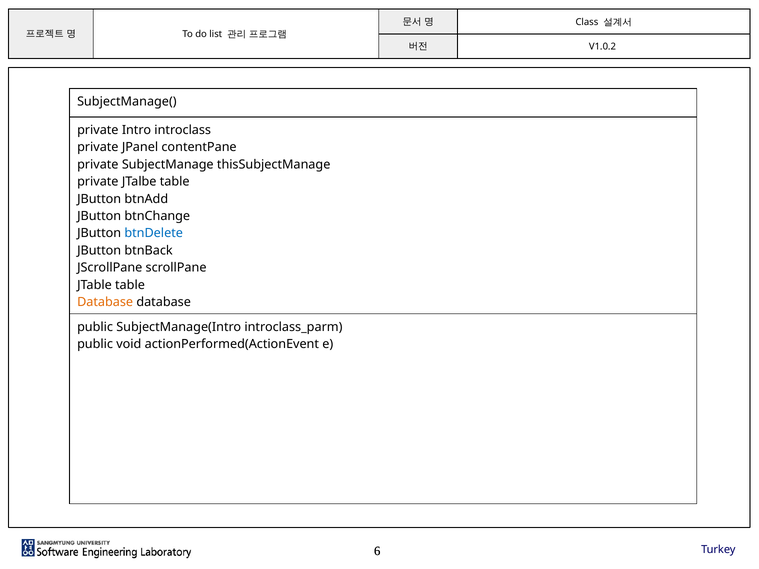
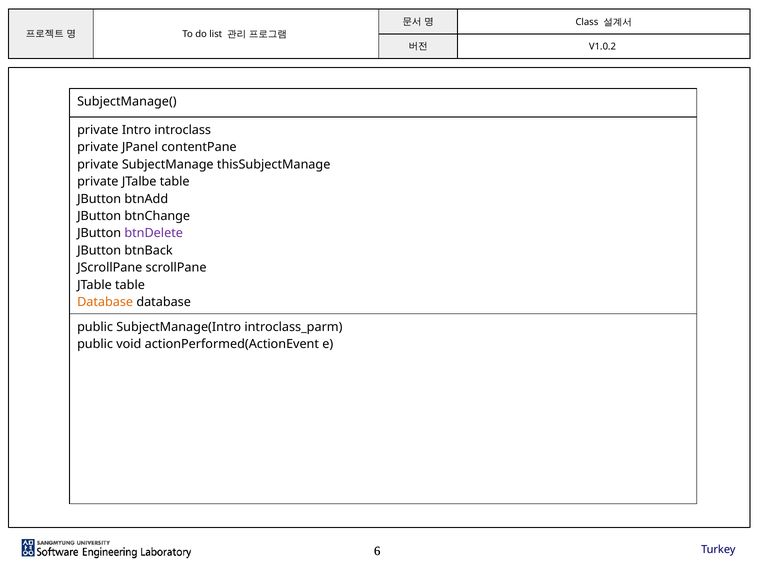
btnDelete colour: blue -> purple
